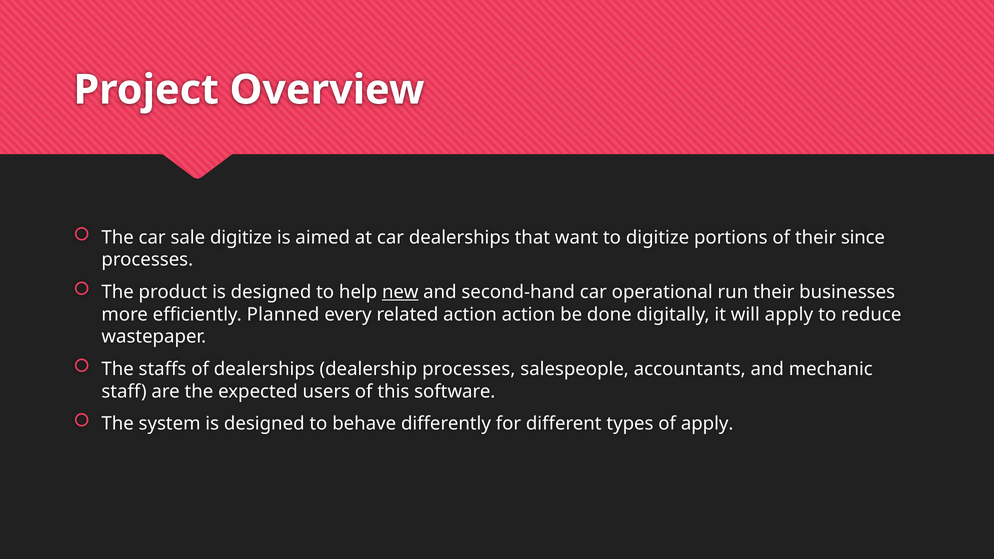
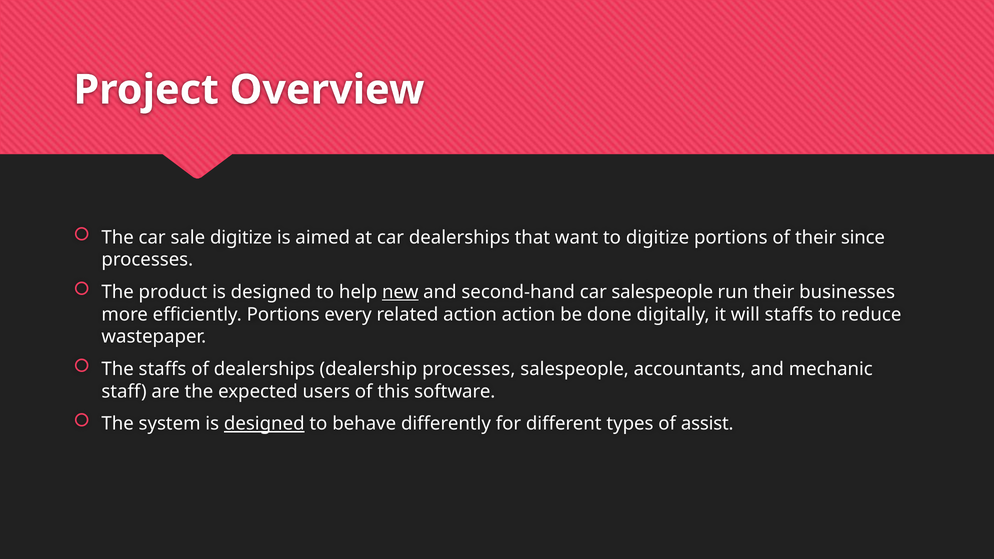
car operational: operational -> salespeople
efficiently Planned: Planned -> Portions
will apply: apply -> staffs
designed at (264, 424) underline: none -> present
of apply: apply -> assist
